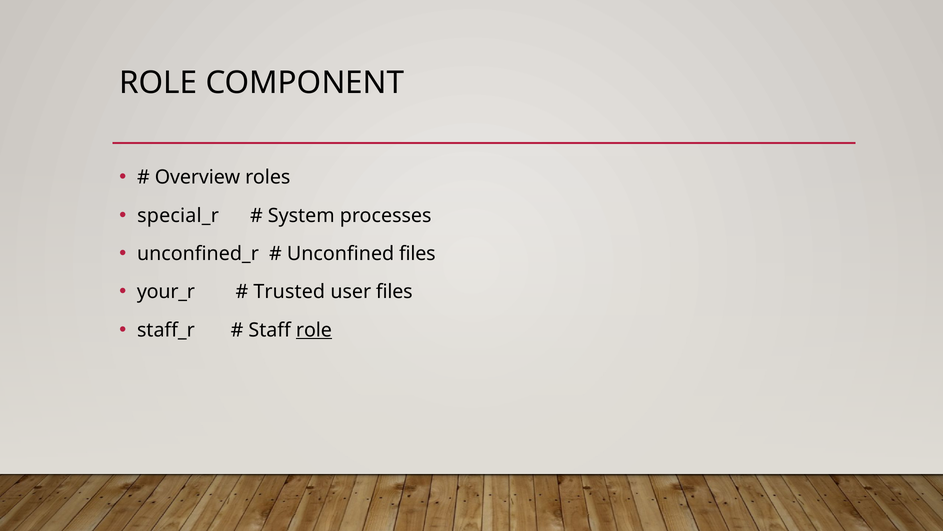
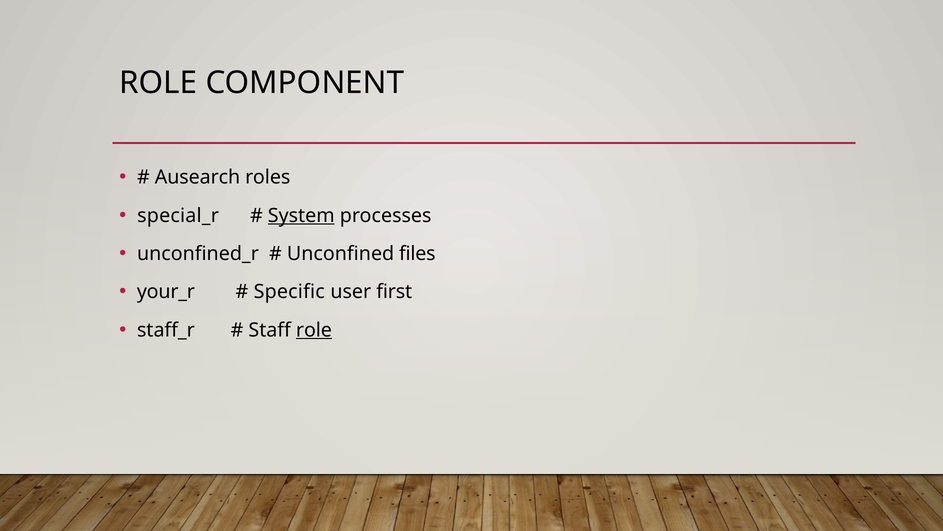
Overview: Overview -> Ausearch
System underline: none -> present
Trusted: Trusted -> Specific
user files: files -> first
